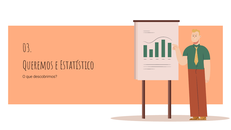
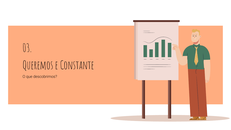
Estatístico: Estatístico -> Constante
